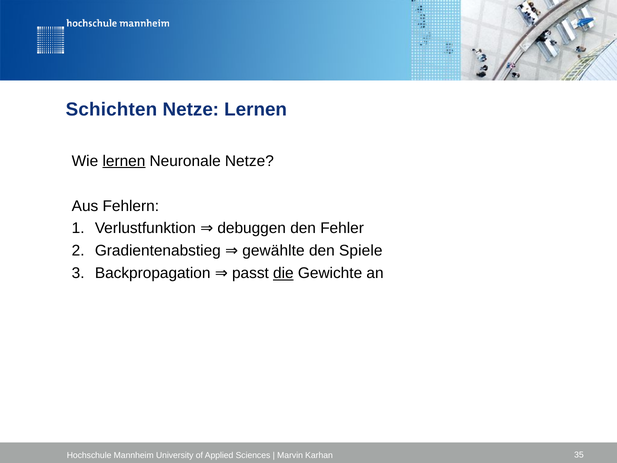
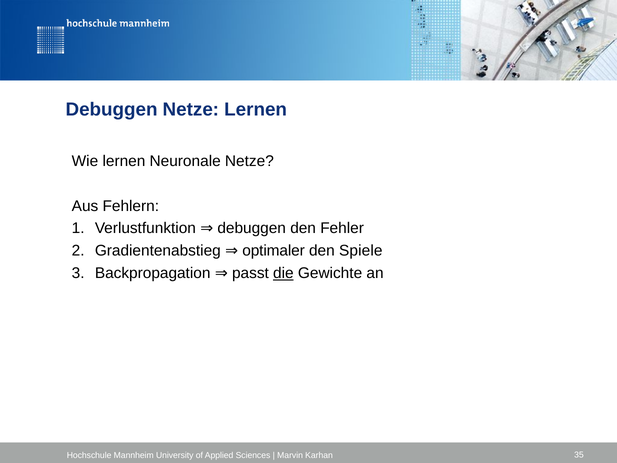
Schichten at (111, 110): Schichten -> Debuggen
lernen at (124, 161) underline: present -> none
gewählte: gewählte -> optimaler
